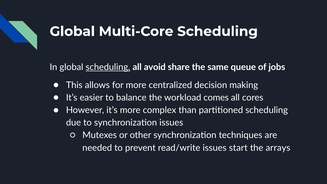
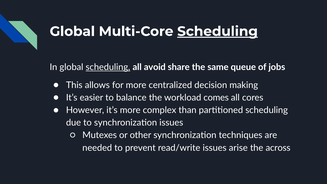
Scheduling at (218, 31) underline: none -> present
start: start -> arise
arrays: arrays -> across
